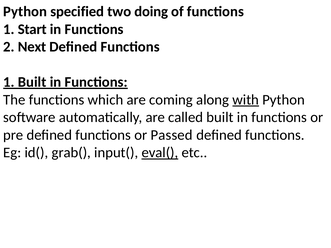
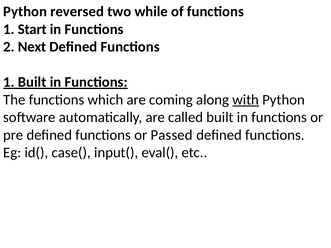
specified: specified -> reversed
doing: doing -> while
grab(: grab( -> case(
eval( underline: present -> none
